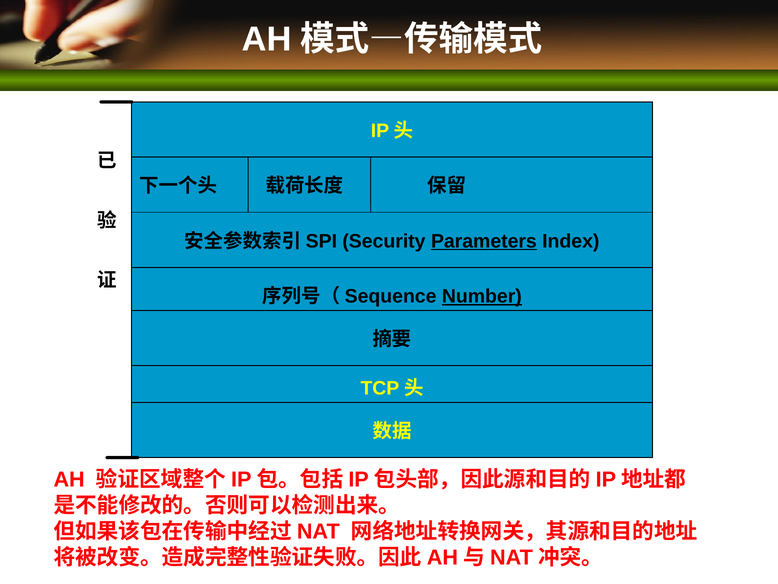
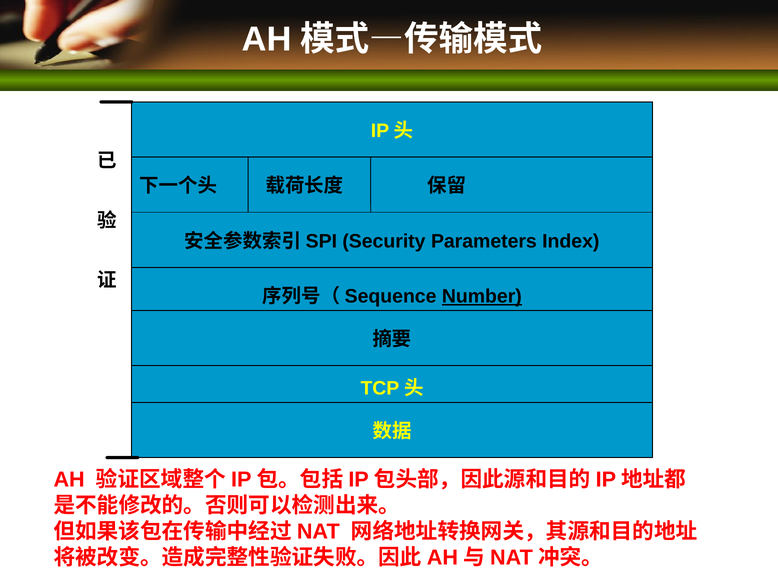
Parameters underline: present -> none
